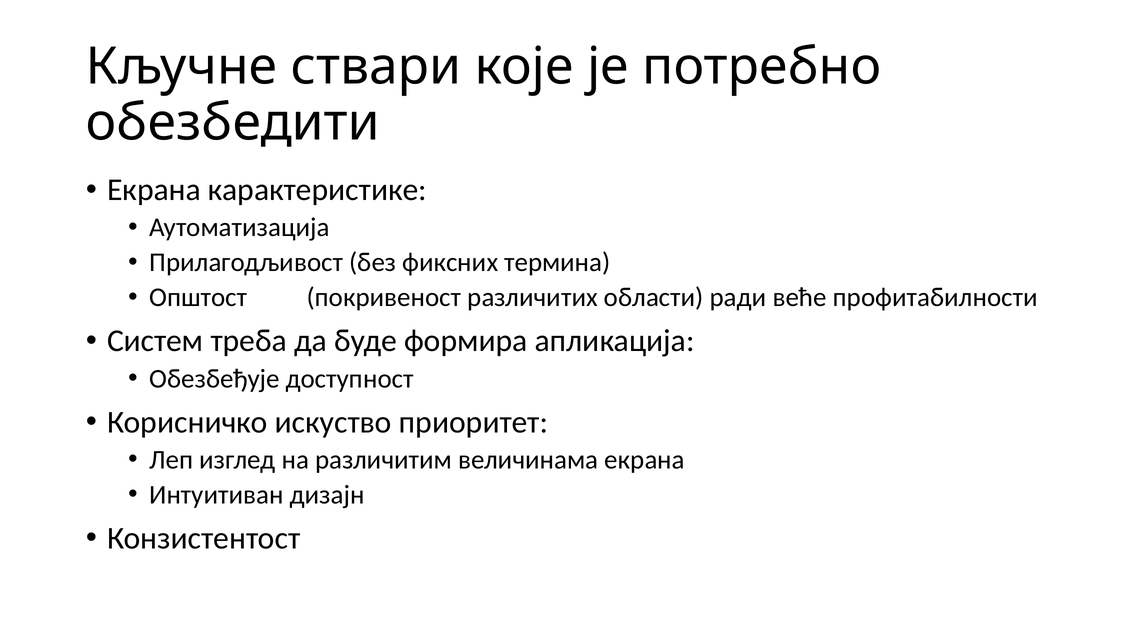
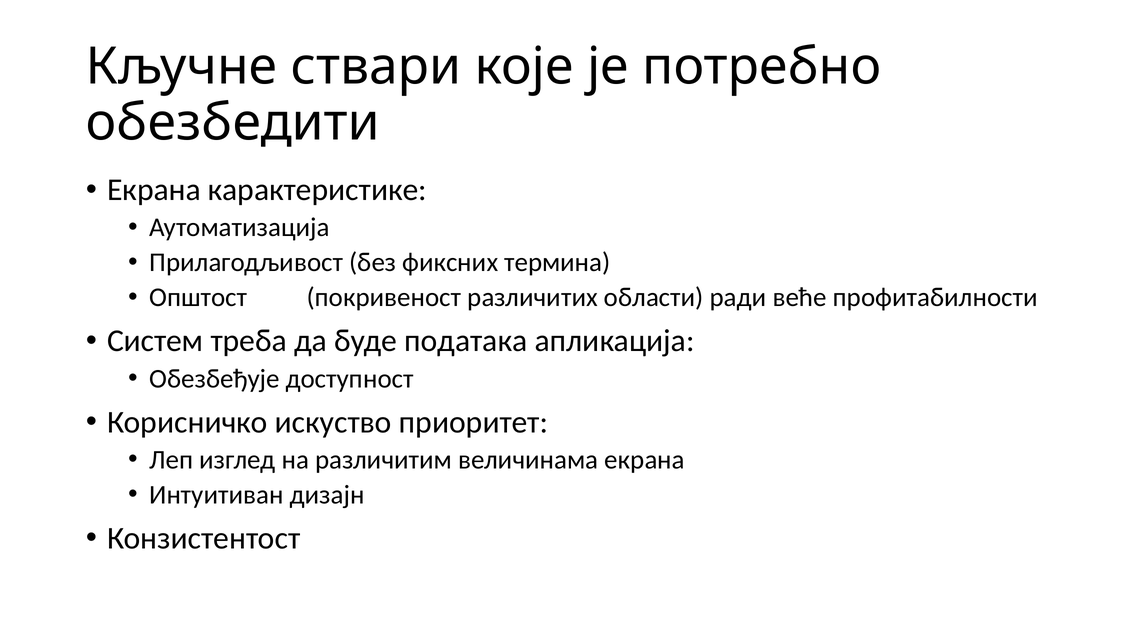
формира: формира -> података
